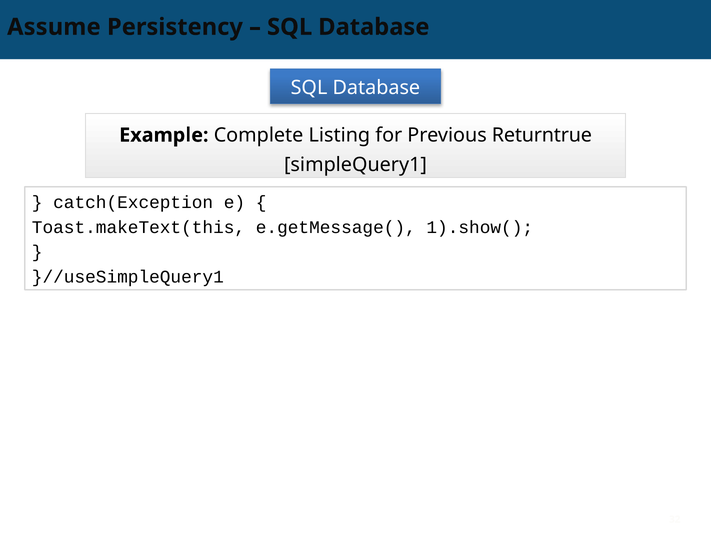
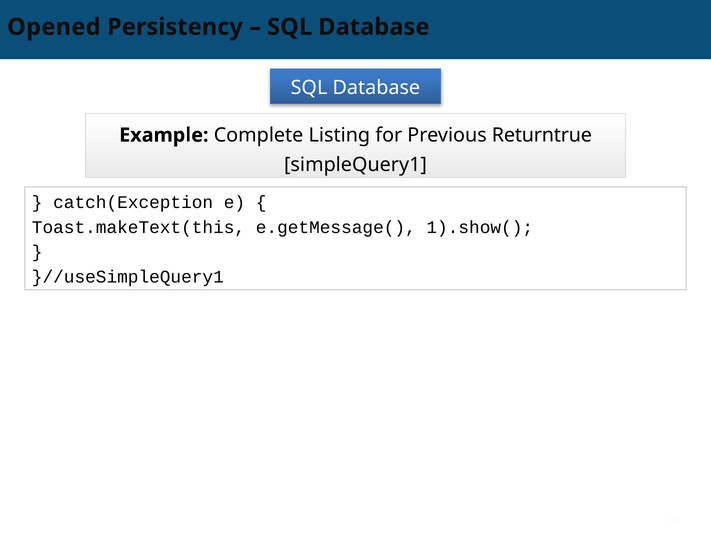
Assume: Assume -> Opened
